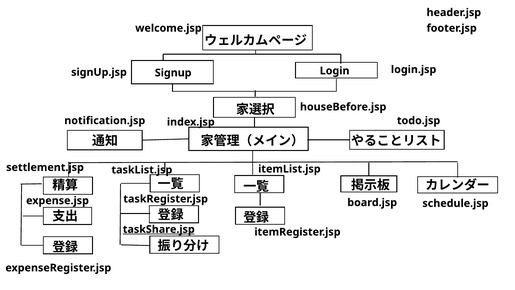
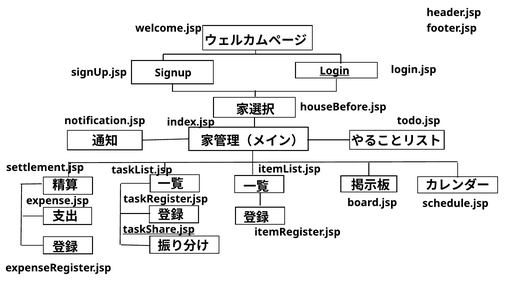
Login underline: none -> present
